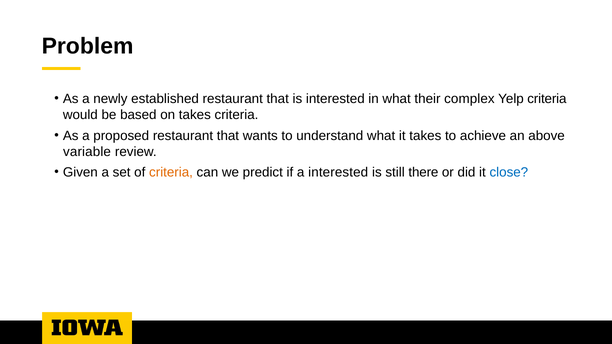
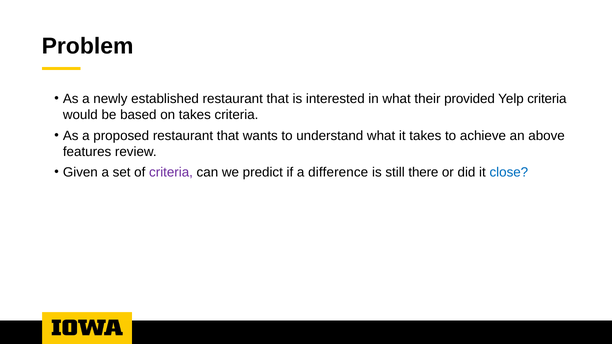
complex: complex -> provided
variable: variable -> features
criteria at (171, 173) colour: orange -> purple
a interested: interested -> difference
